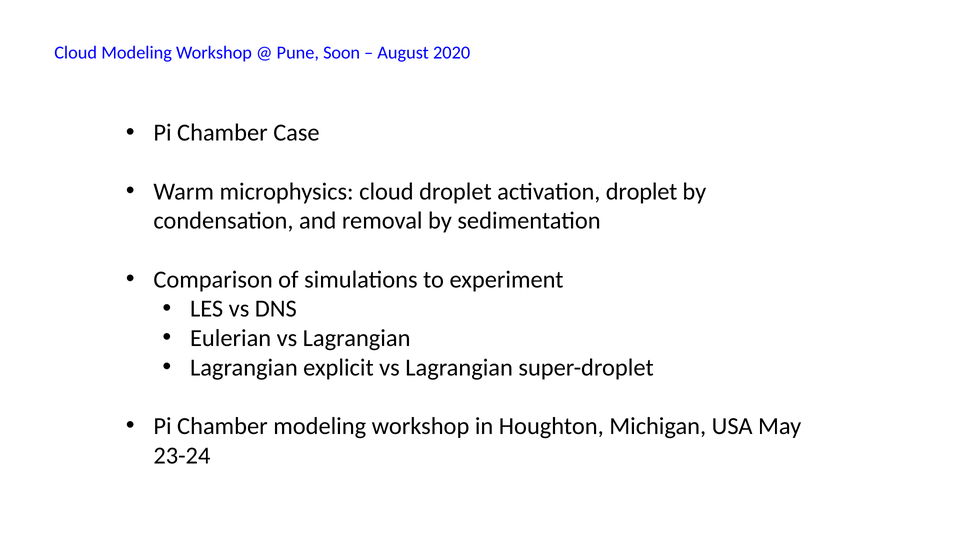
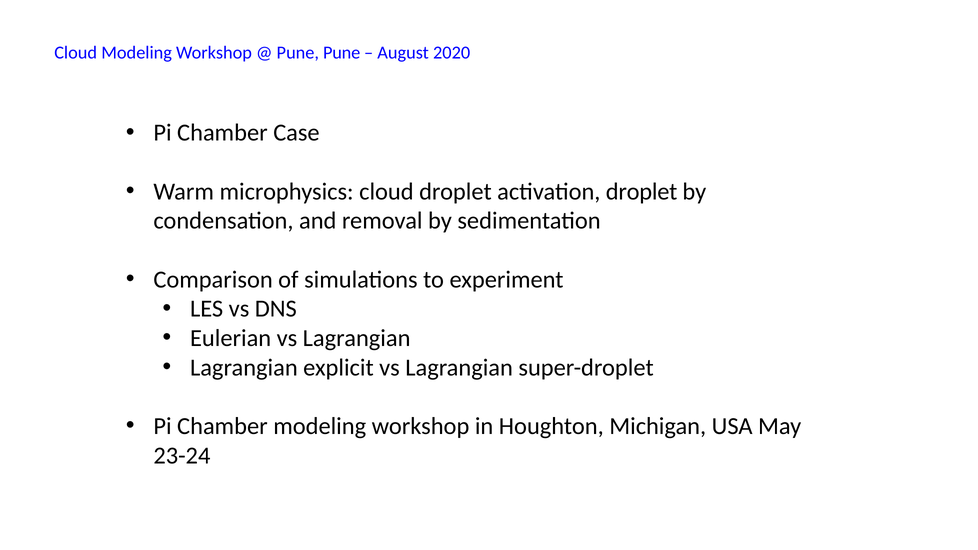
Pune Soon: Soon -> Pune
